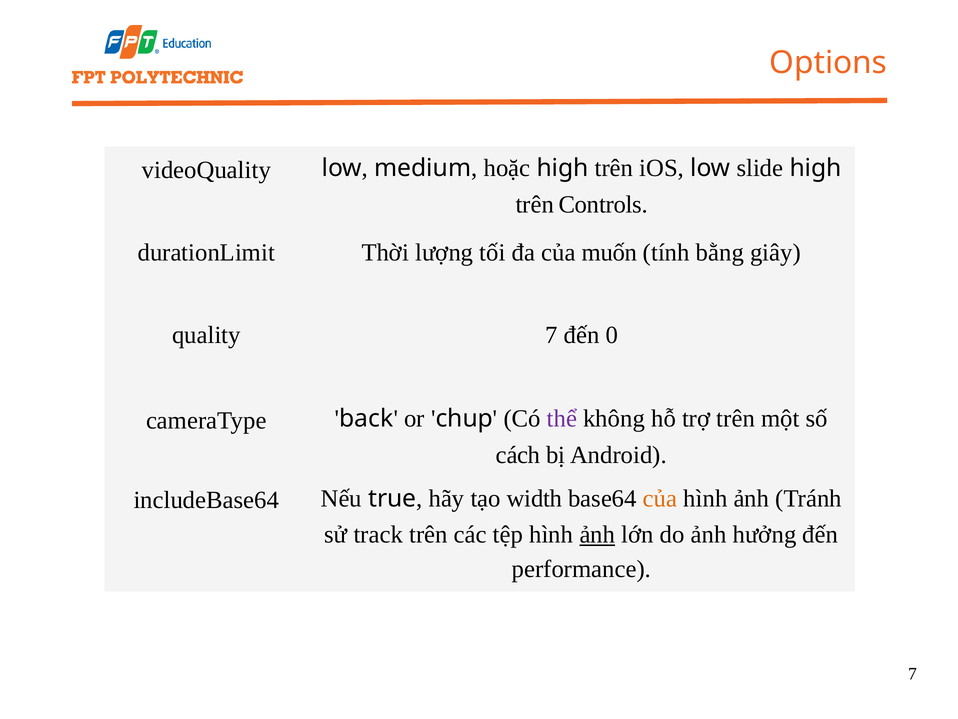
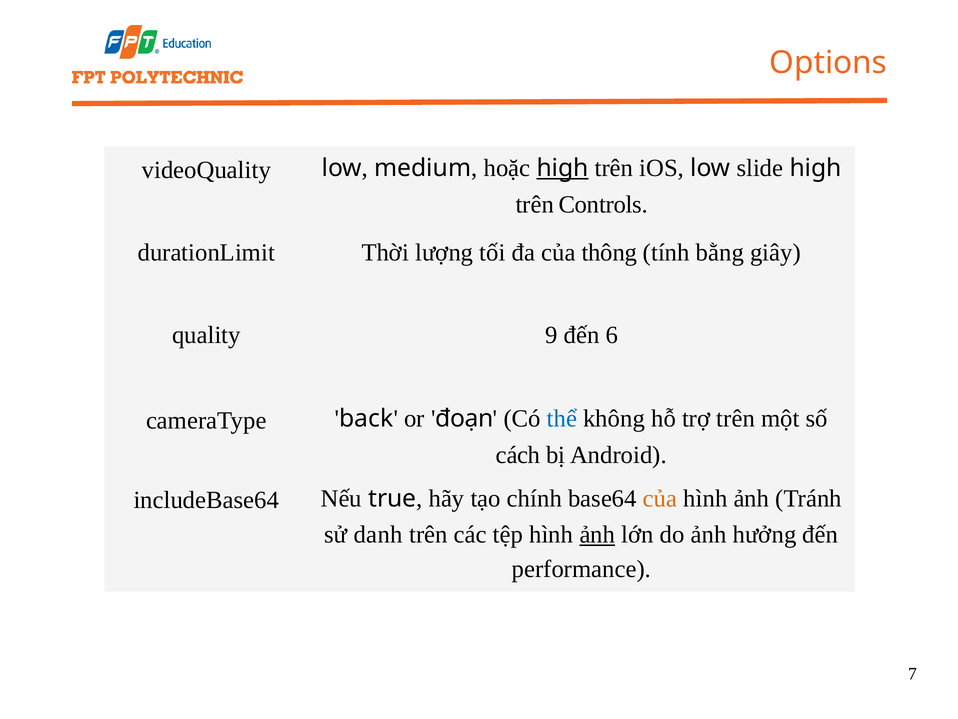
high at (563, 168) underline: none -> present
muốn: muốn -> thông
quality 7: 7 -> 9
0: 0 -> 6
chụp: chụp -> đoạn
thể colour: purple -> blue
width: width -> chính
track: track -> danh
